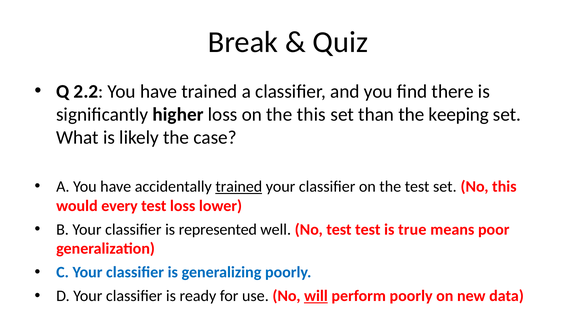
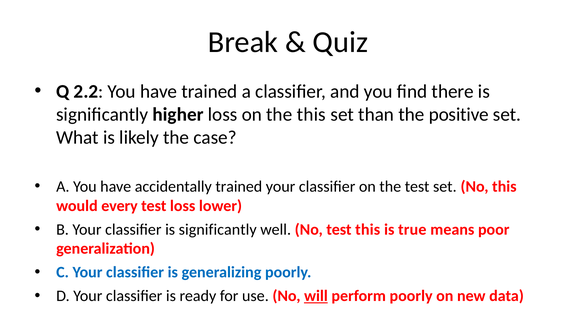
keeping: keeping -> positive
trained at (239, 187) underline: present -> none
classifier is represented: represented -> significantly
test test: test -> this
